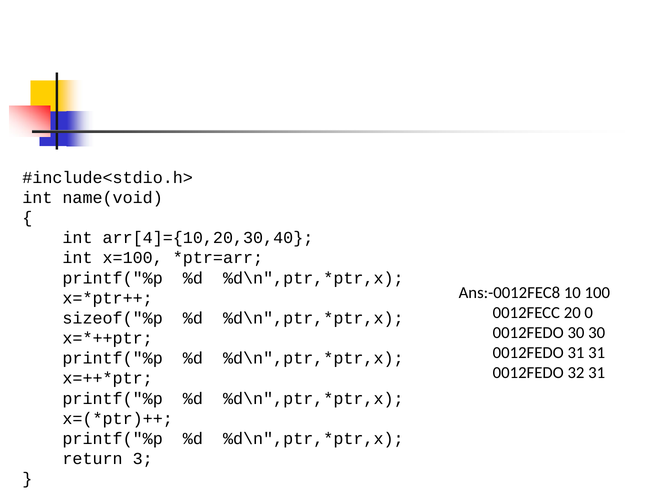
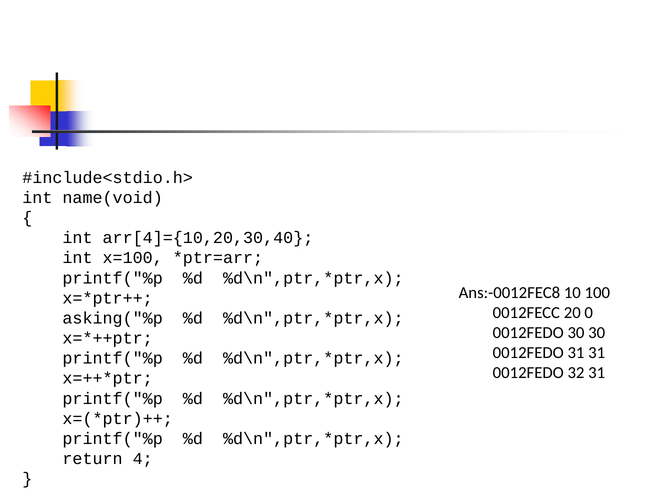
sizeof("%p: sizeof("%p -> asking("%p
3: 3 -> 4
